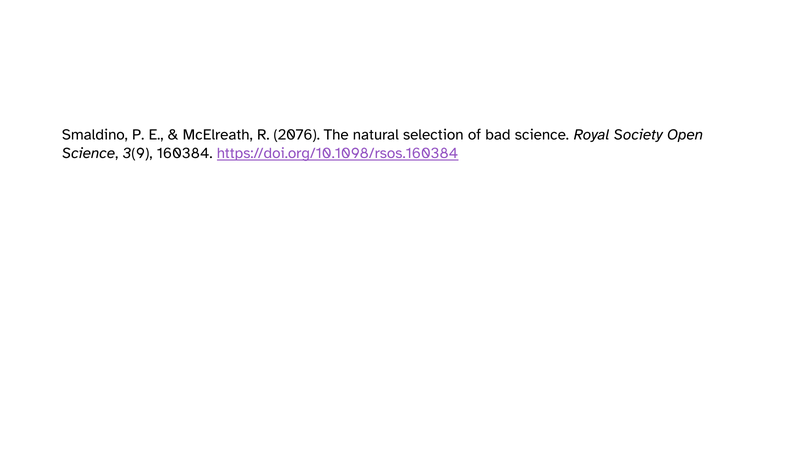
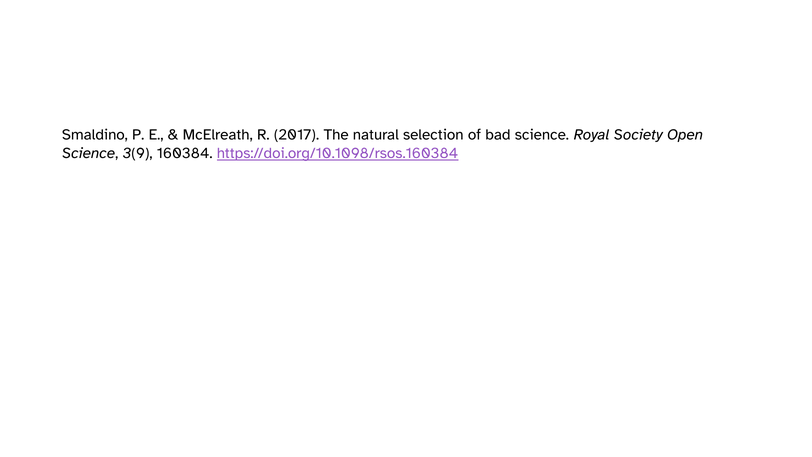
2076: 2076 -> 2017
